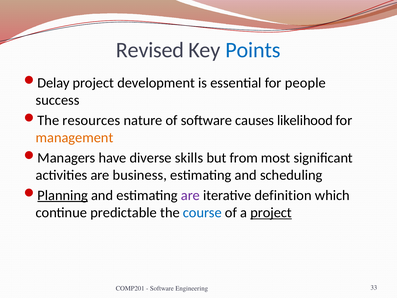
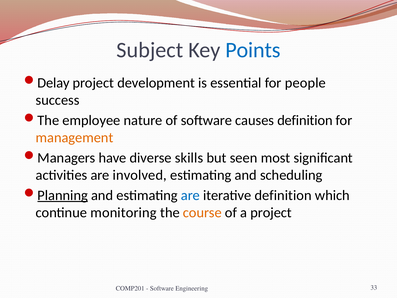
Revised: Revised -> Subject
resources: resources -> employee
causes likelihood: likelihood -> definition
from: from -> seen
business: business -> involved
are at (190, 195) colour: purple -> blue
predictable: predictable -> monitoring
course colour: blue -> orange
project at (271, 213) underline: present -> none
